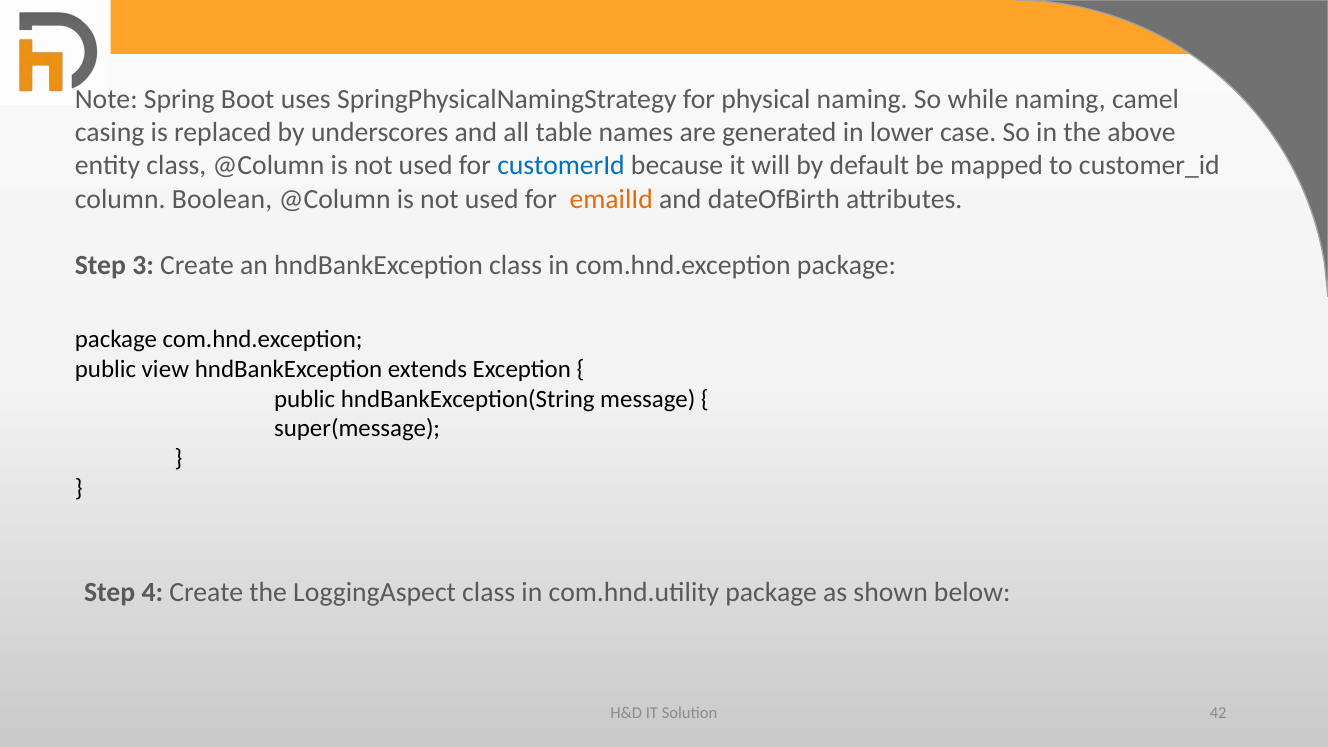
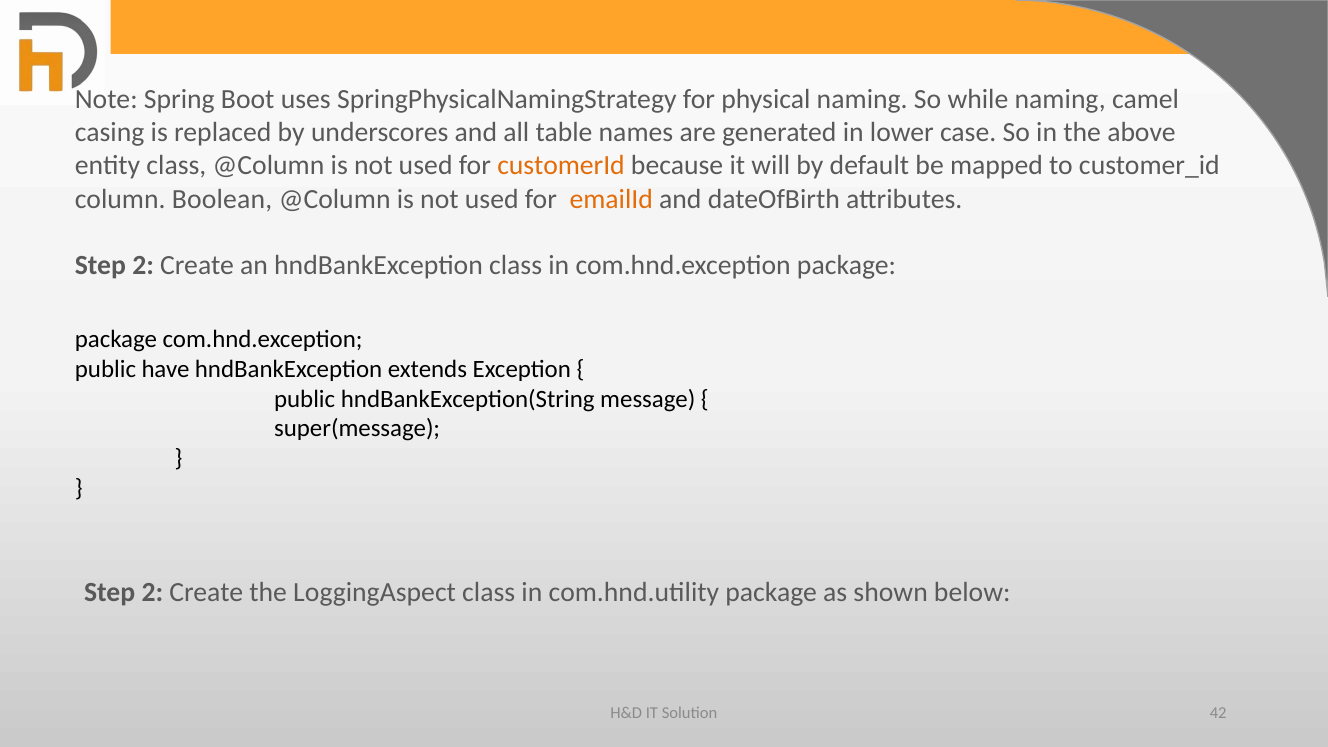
customerId colour: blue -> orange
3 at (143, 265): 3 -> 2
view: view -> have
4 at (152, 593): 4 -> 2
